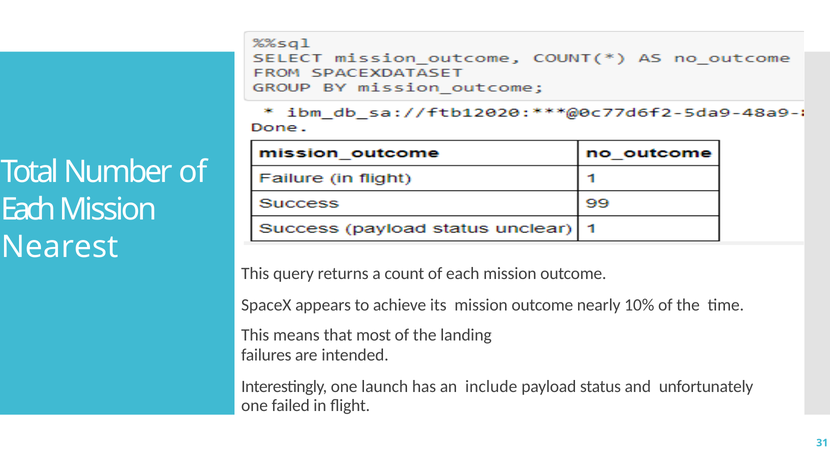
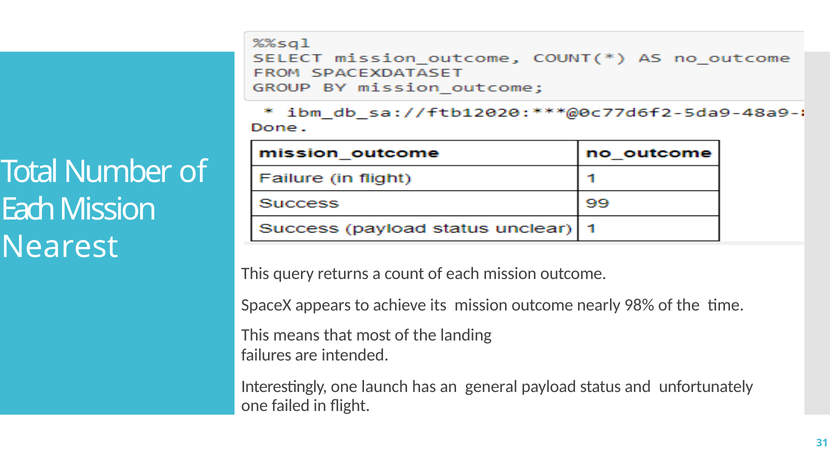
10%: 10% -> 98%
include: include -> general
